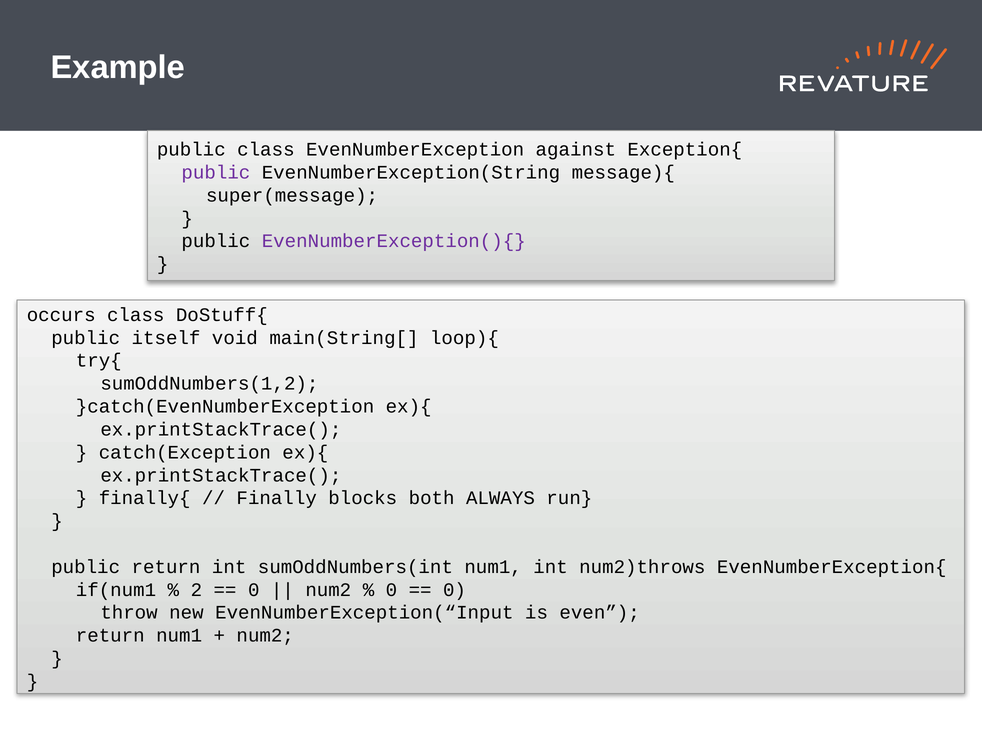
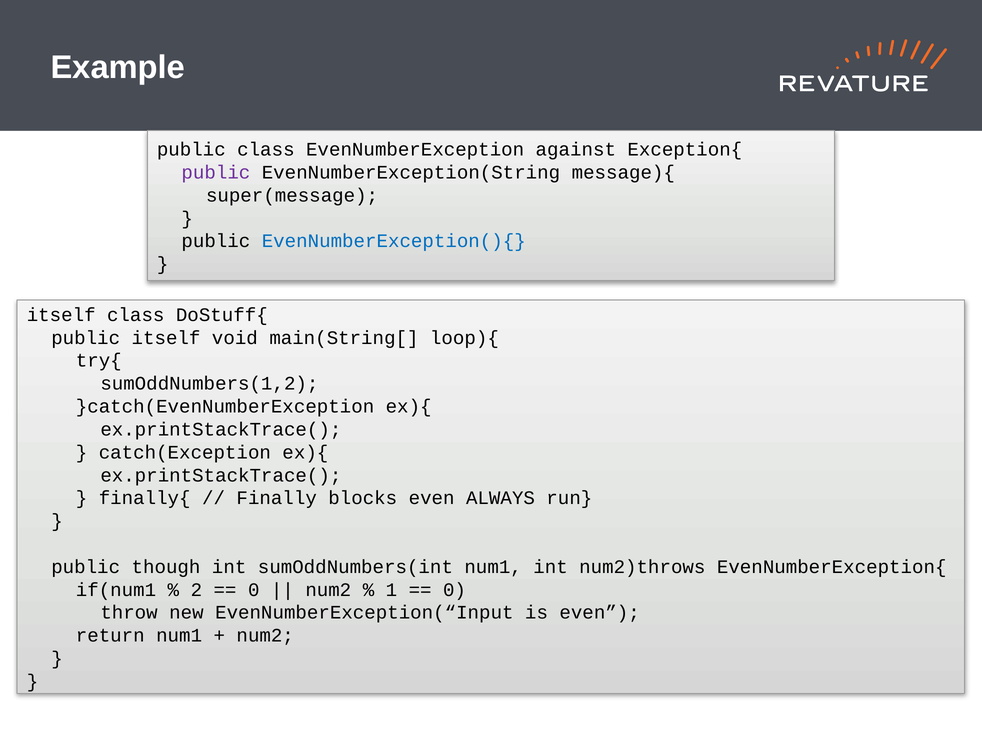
EvenNumberException(){ colour: purple -> blue
occurs at (61, 315): occurs -> itself
blocks both: both -> even
public return: return -> though
0 at (391, 590): 0 -> 1
